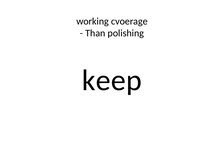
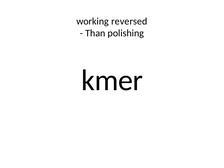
cvoerage: cvoerage -> reversed
keep: keep -> kmer
